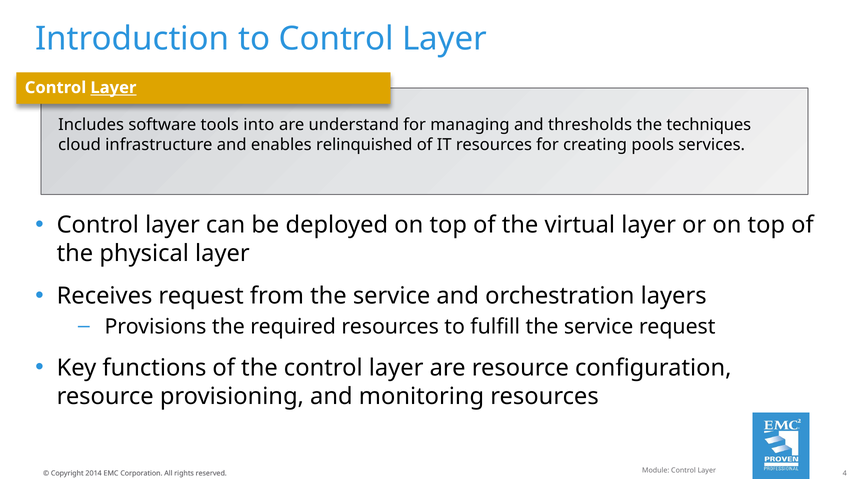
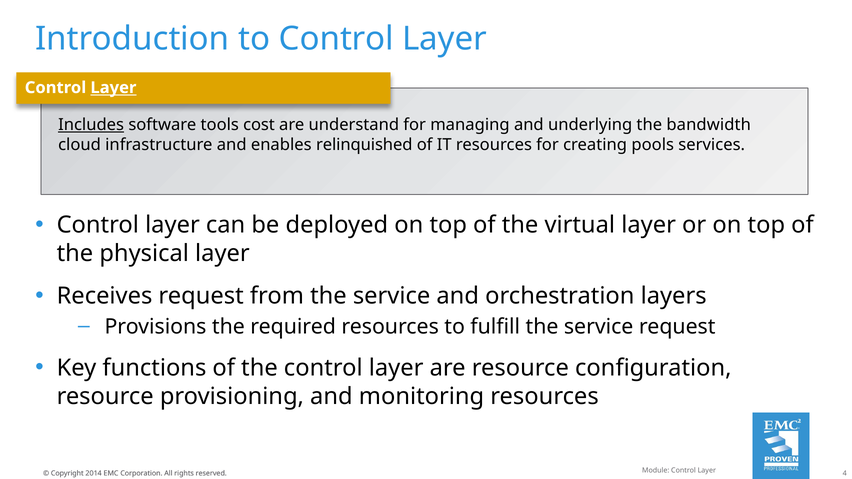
Includes underline: none -> present
into: into -> cost
thresholds: thresholds -> underlying
techniques: techniques -> bandwidth
